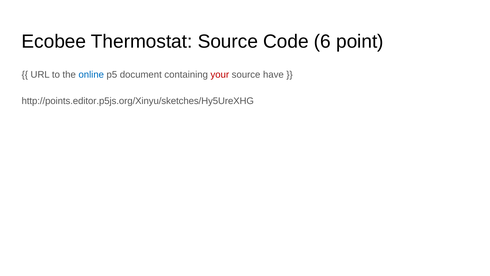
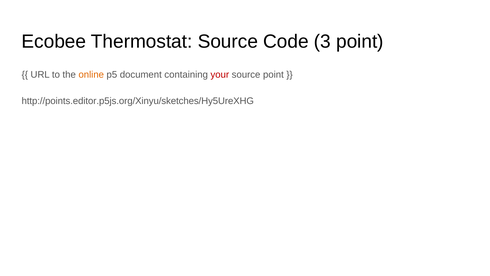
6: 6 -> 3
online colour: blue -> orange
source have: have -> point
